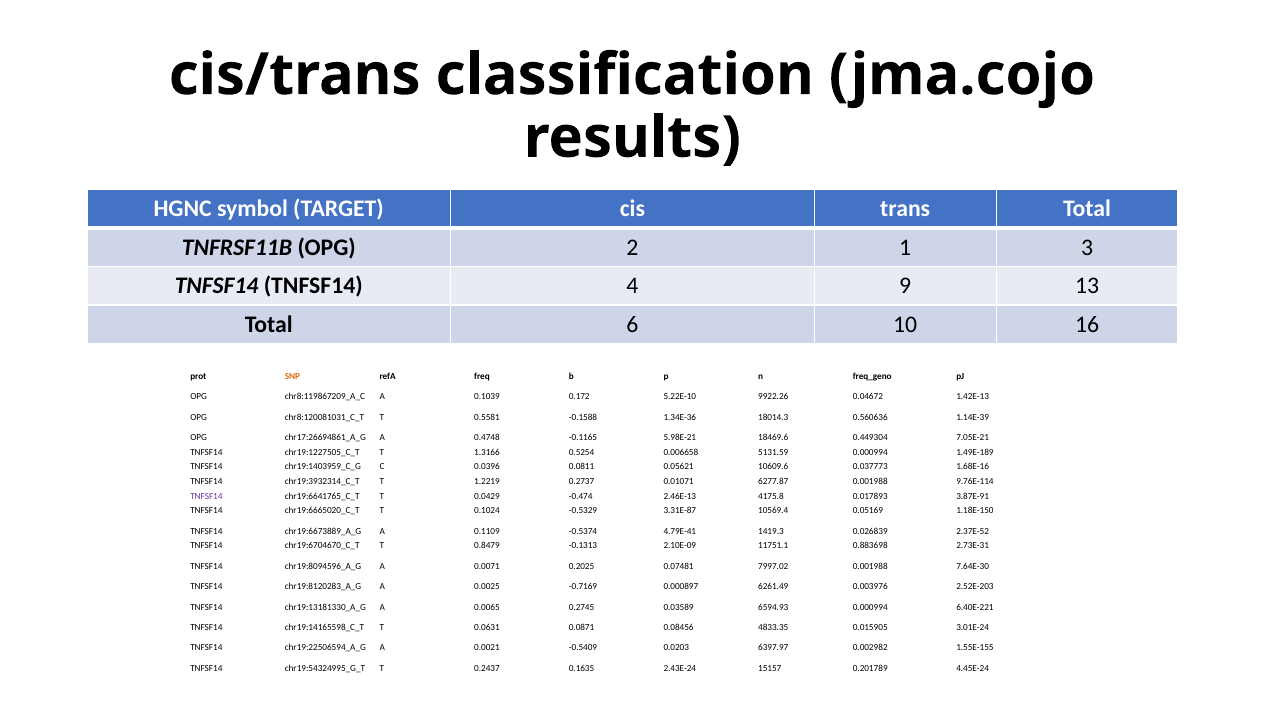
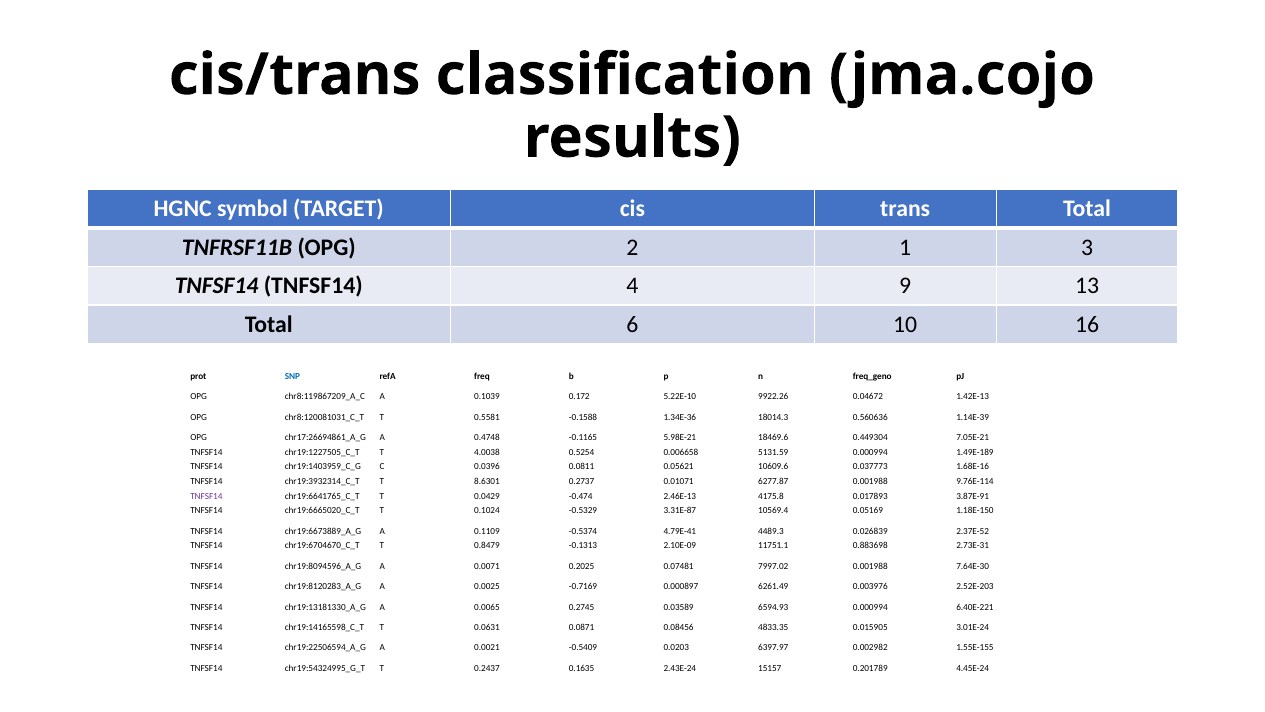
SNP colour: orange -> blue
1.3166: 1.3166 -> 4.0038
1.2219: 1.2219 -> 8.6301
1419.3: 1419.3 -> 4489.3
